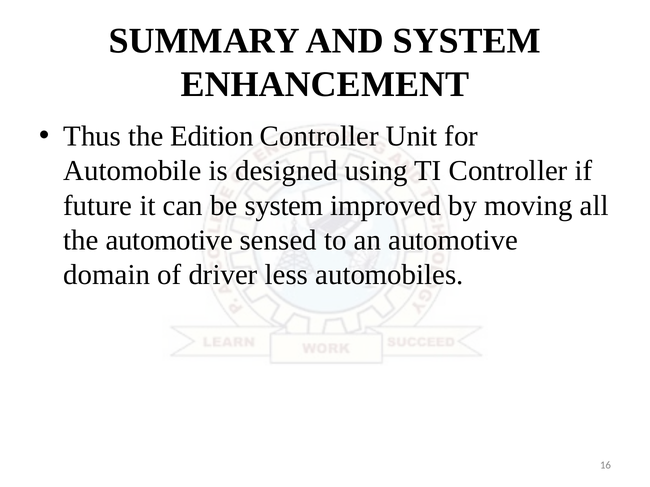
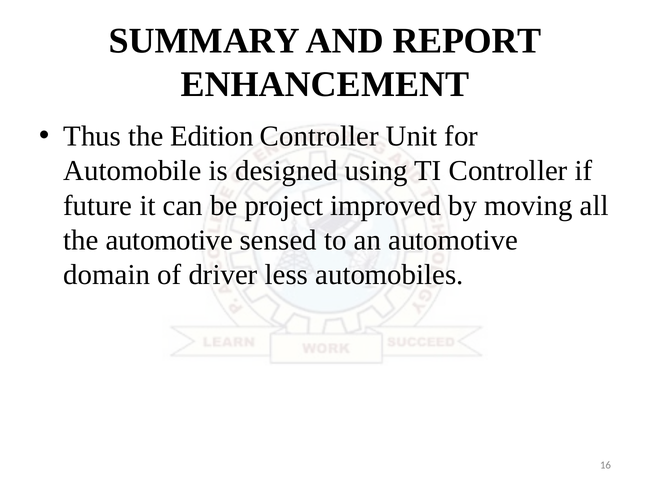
AND SYSTEM: SYSTEM -> REPORT
be system: system -> project
